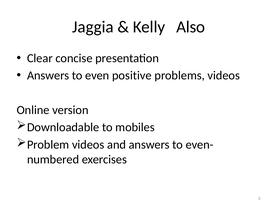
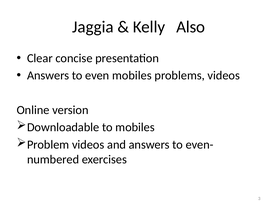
even positive: positive -> mobiles
